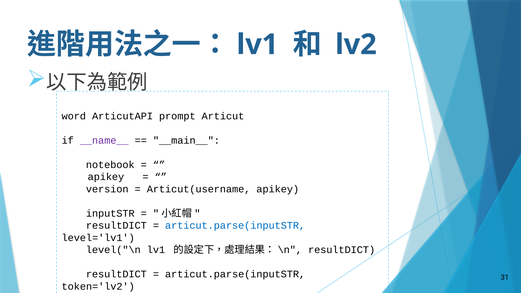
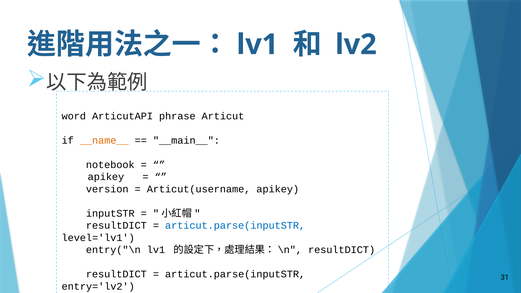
prompt: prompt -> phrase
__name__ colour: purple -> orange
level("\n: level("\n -> entry("\n
token='lv2: token='lv2 -> entry='lv2
